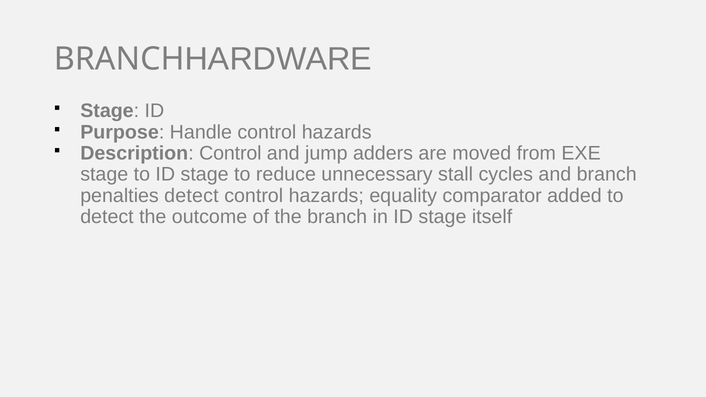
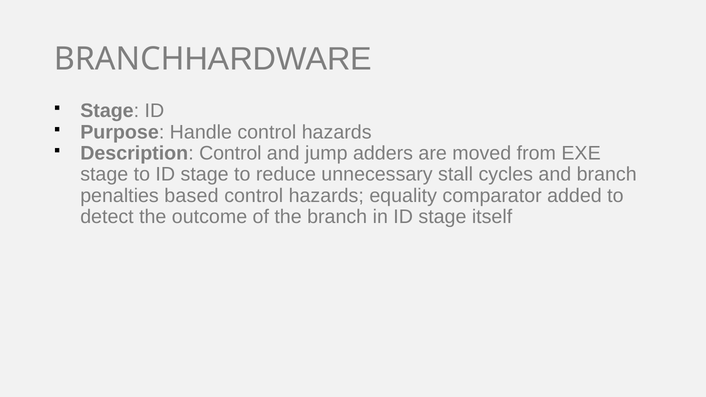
penalties detect: detect -> based
